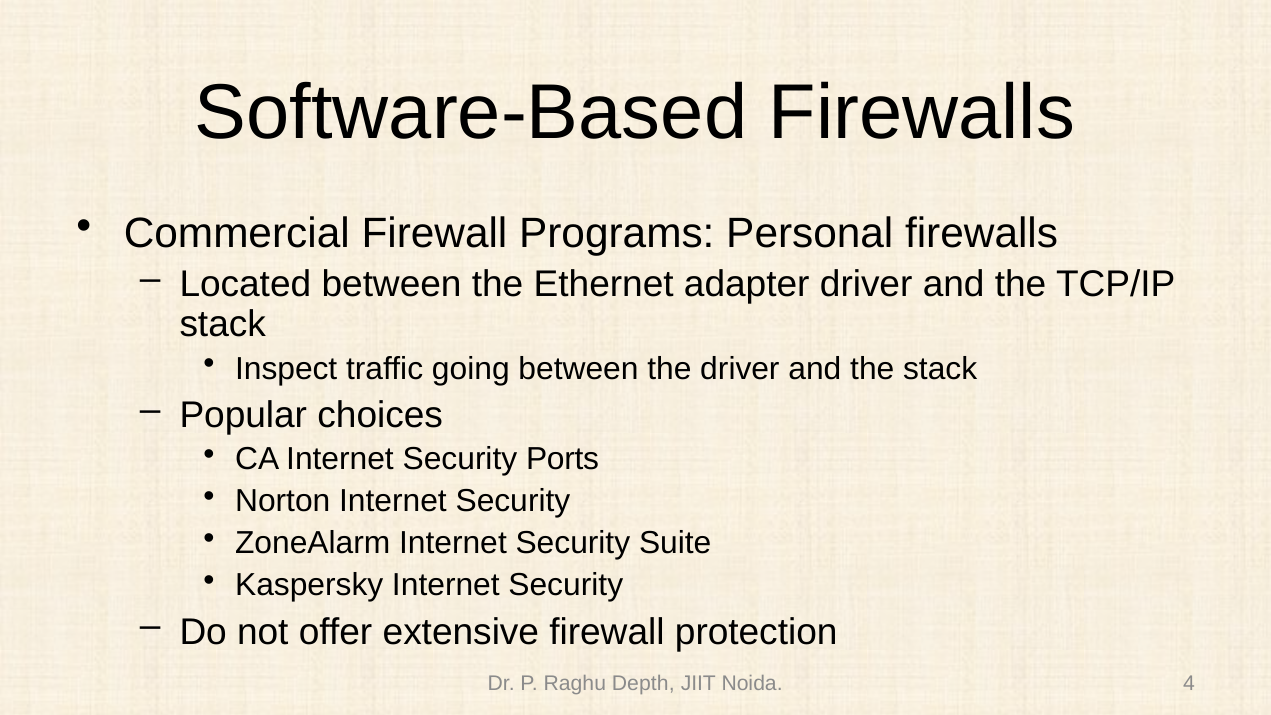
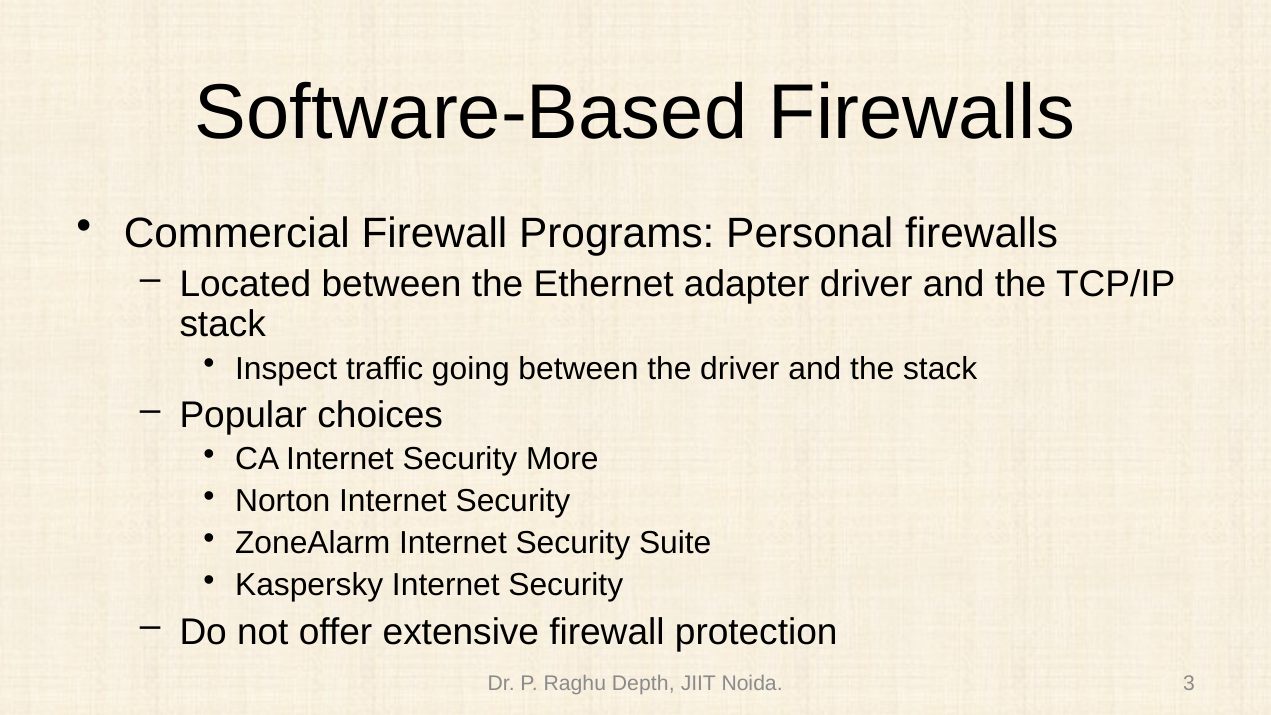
Ports: Ports -> More
4: 4 -> 3
